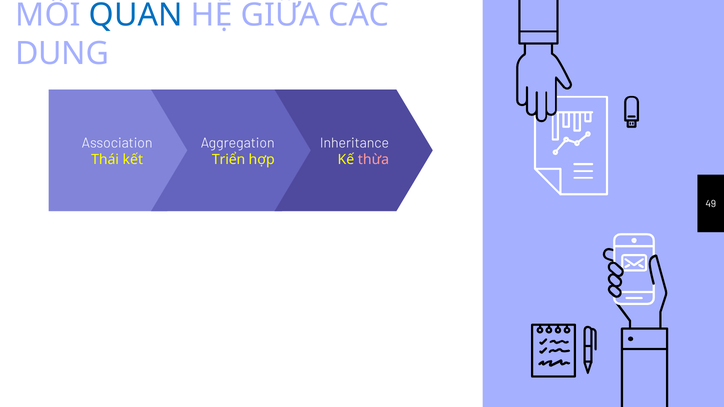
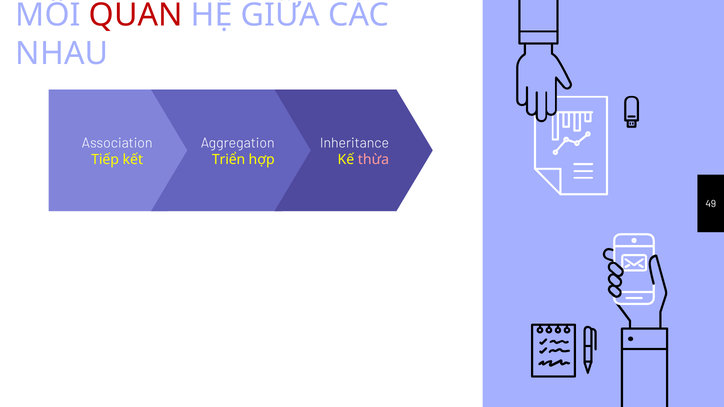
QUAN colour: blue -> red
DUNG: DUNG -> NHAU
Thái: Thái -> Tiếp
